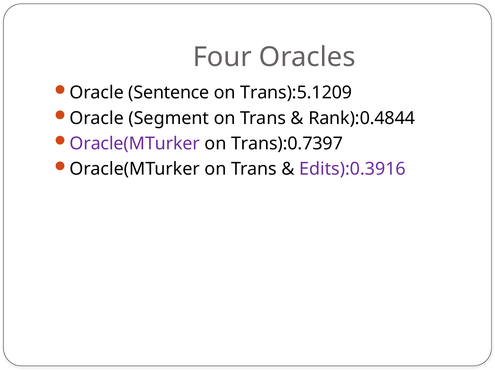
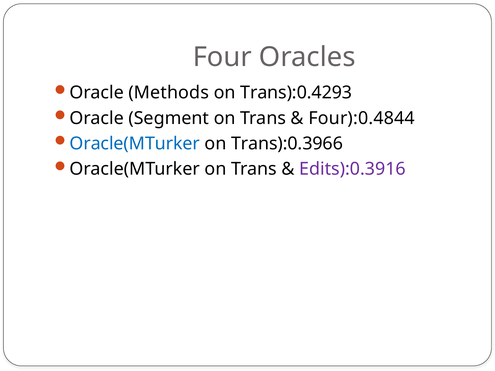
Sentence: Sentence -> Methods
Trans):5.1209: Trans):5.1209 -> Trans):0.4293
Rank):0.4844: Rank):0.4844 -> Four):0.4844
Oracle(MTurker at (135, 144) colour: purple -> blue
Trans):0.7397: Trans):0.7397 -> Trans):0.3966
